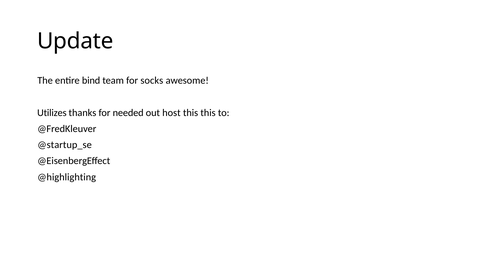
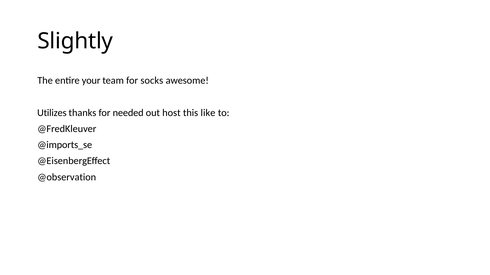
Update: Update -> Slightly
bind: bind -> your
this this: this -> like
@startup_se: @startup_se -> @imports_se
@highlighting: @highlighting -> @observation
